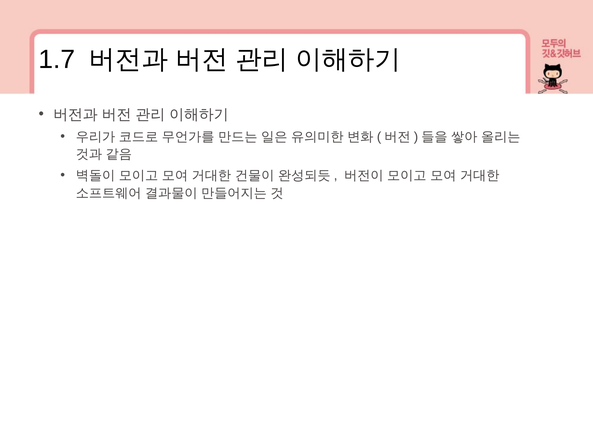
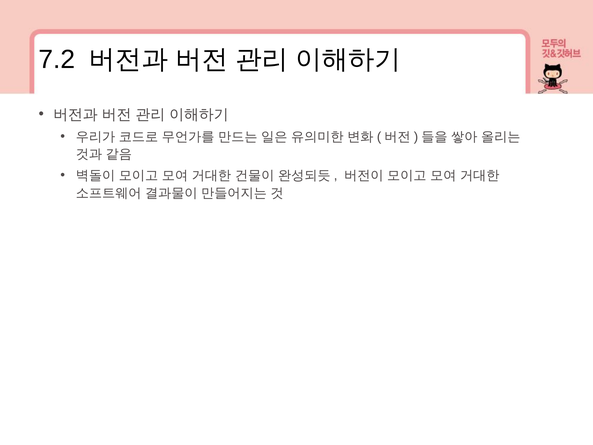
1.7: 1.7 -> 7.2
